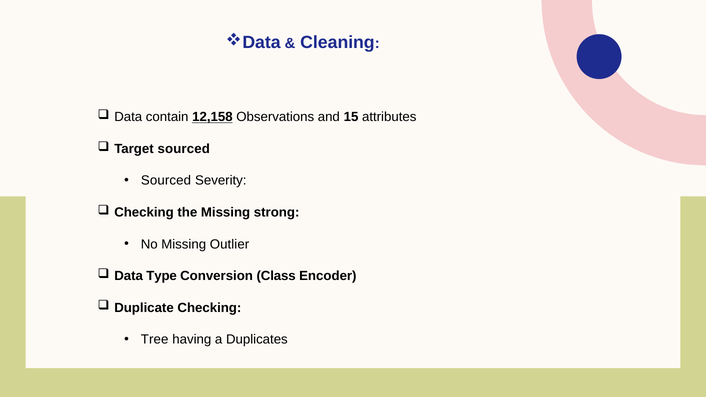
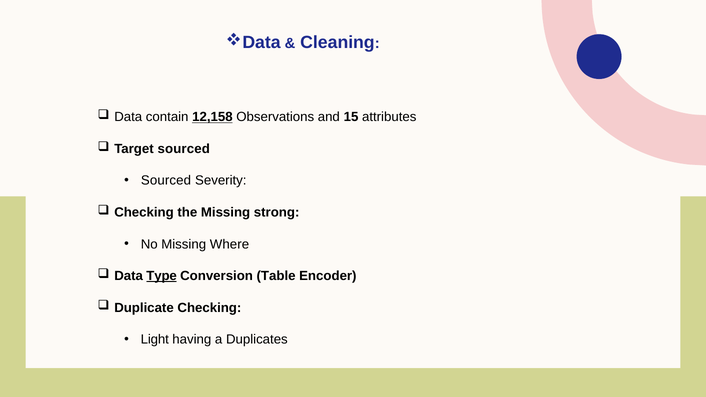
Outlier: Outlier -> Where
Type underline: none -> present
Class: Class -> Table
Tree: Tree -> Light
